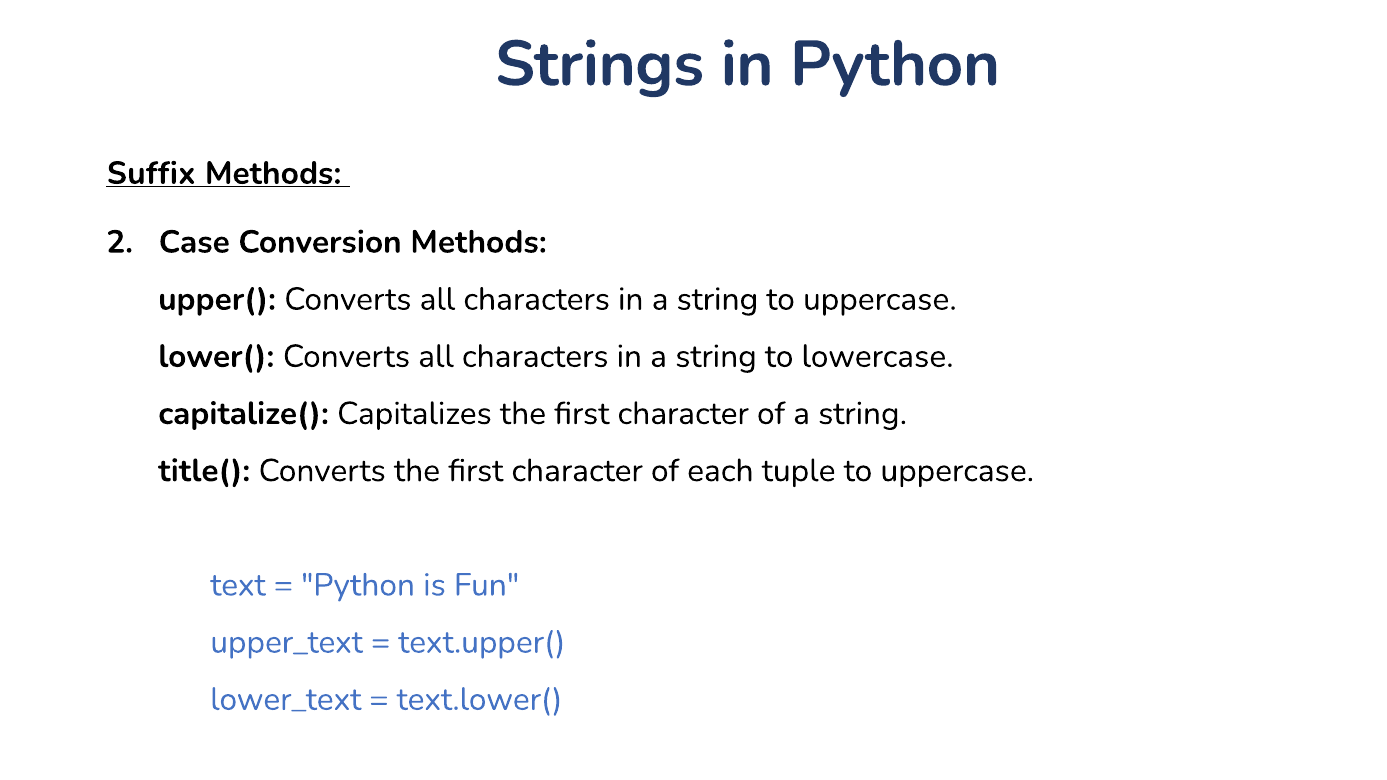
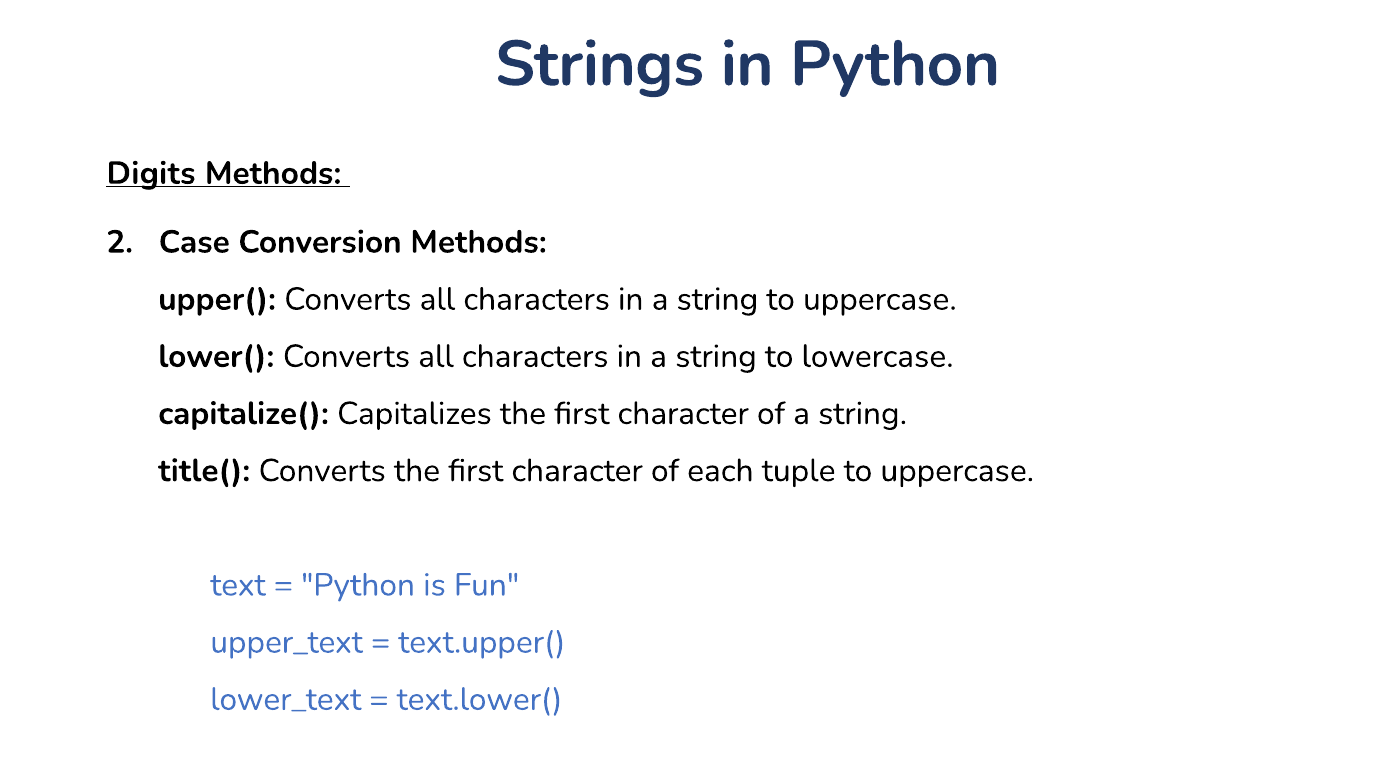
Suffix: Suffix -> Digits
